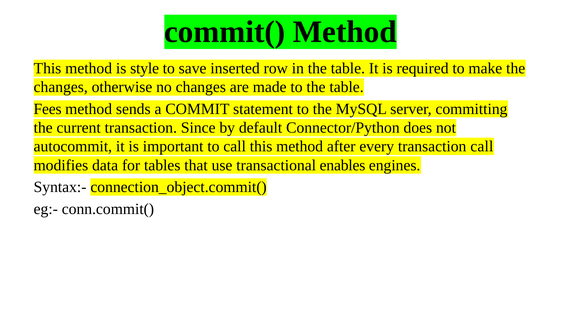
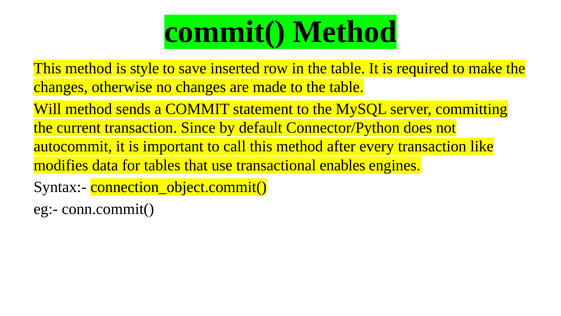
Fees: Fees -> Will
transaction call: call -> like
